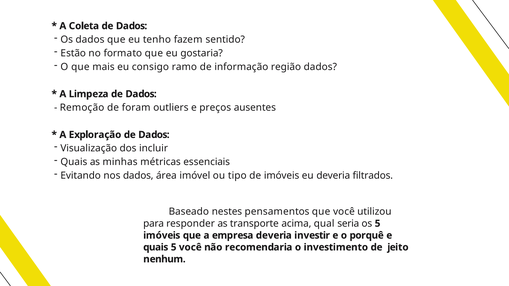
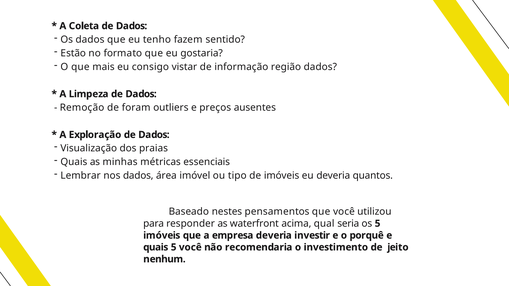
ramo: ramo -> vistar
incluir: incluir -> praias
Evitando: Evitando -> Lembrar
filtrados: filtrados -> quantos
transporte: transporte -> waterfront
